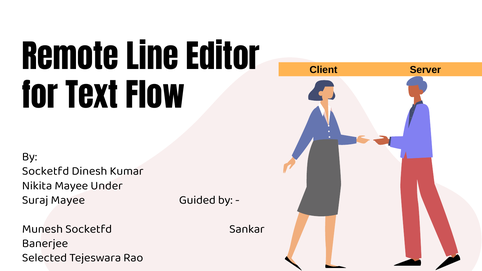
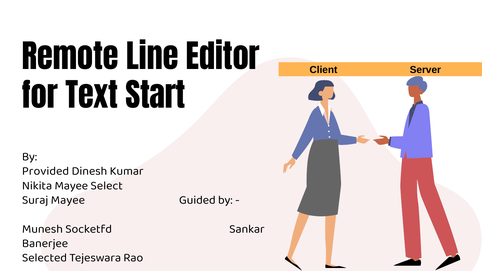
Flow: Flow -> Start
Socketfd at (46, 171): Socketfd -> Provided
Under: Under -> Select
